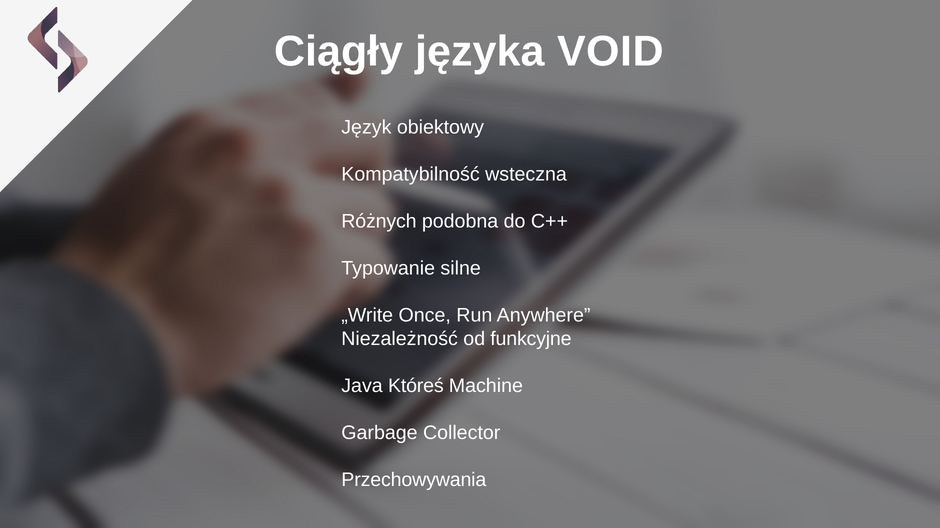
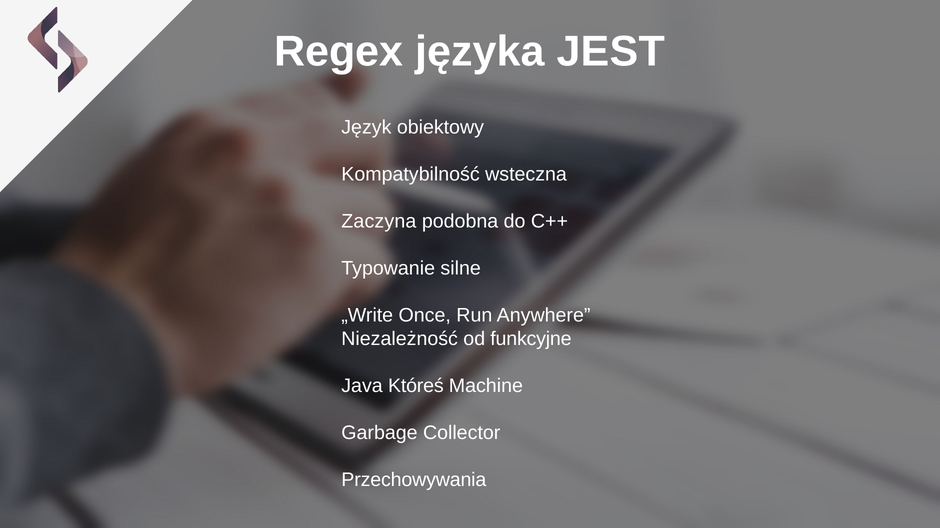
Ciągły: Ciągły -> Regex
VOID: VOID -> JEST
Różnych: Różnych -> Zaczyna
